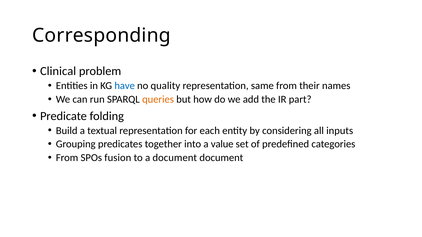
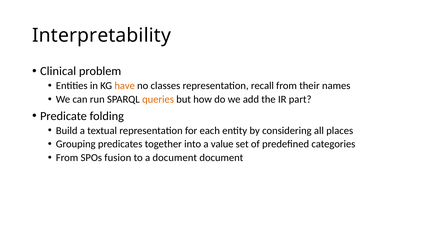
Corresponding: Corresponding -> Interpretability
have colour: blue -> orange
quality: quality -> classes
same: same -> recall
inputs: inputs -> places
